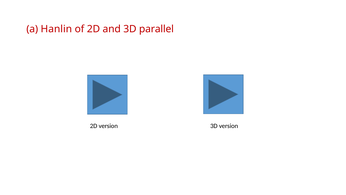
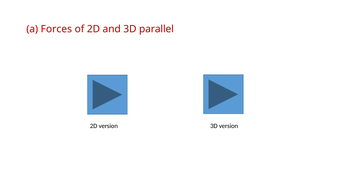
Hanlin: Hanlin -> Forces
